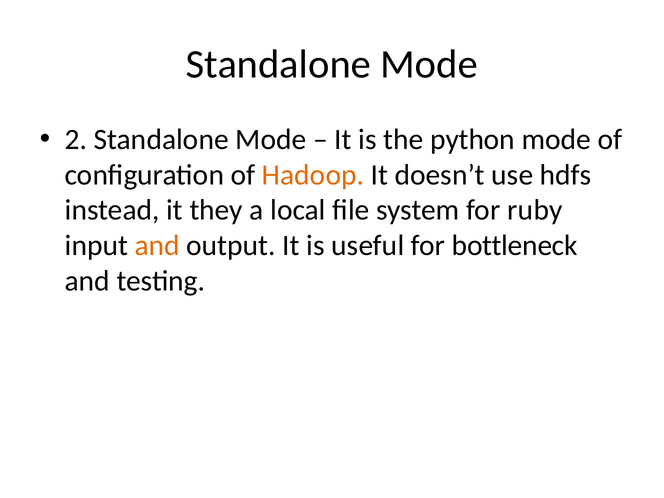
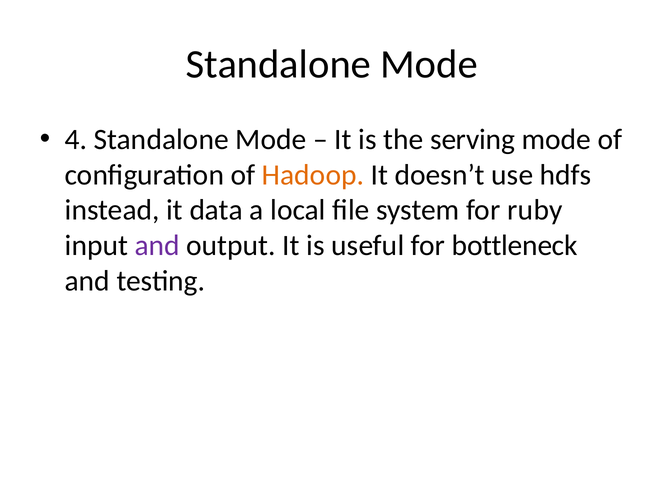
2: 2 -> 4
python: python -> serving
they: they -> data
and at (157, 246) colour: orange -> purple
